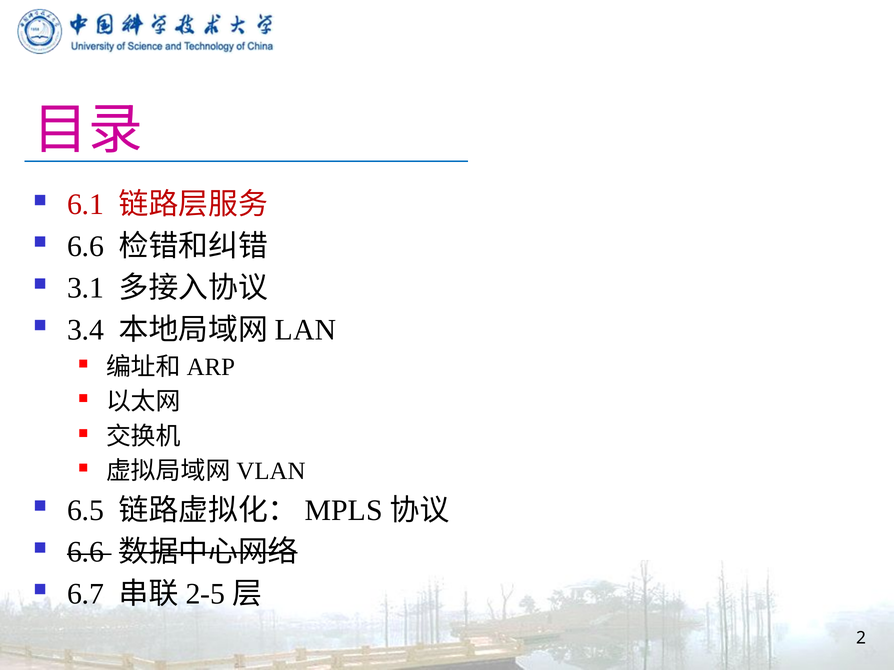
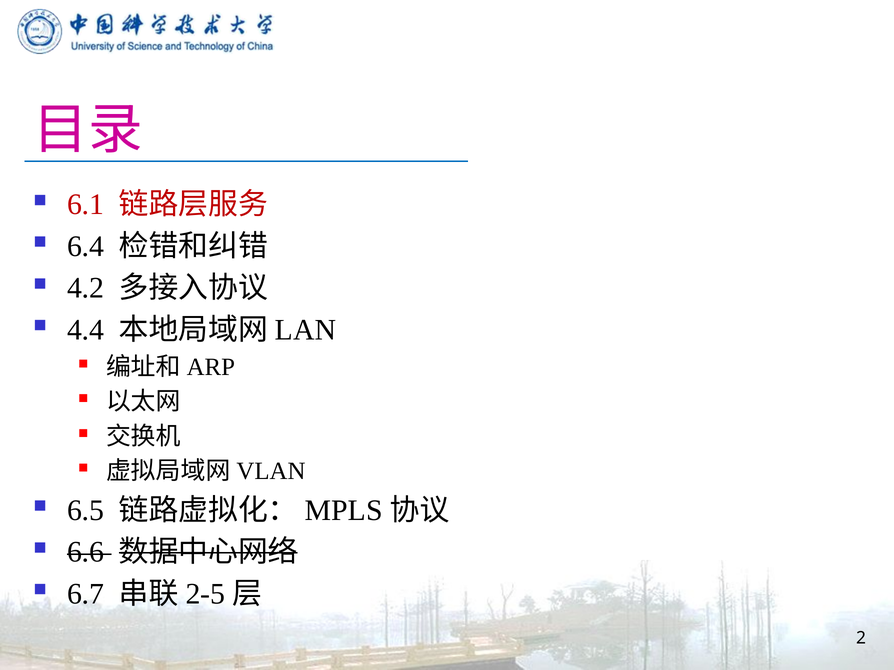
6.6 at (86, 247): 6.6 -> 6.4
3.1: 3.1 -> 4.2
3.4: 3.4 -> 4.4
